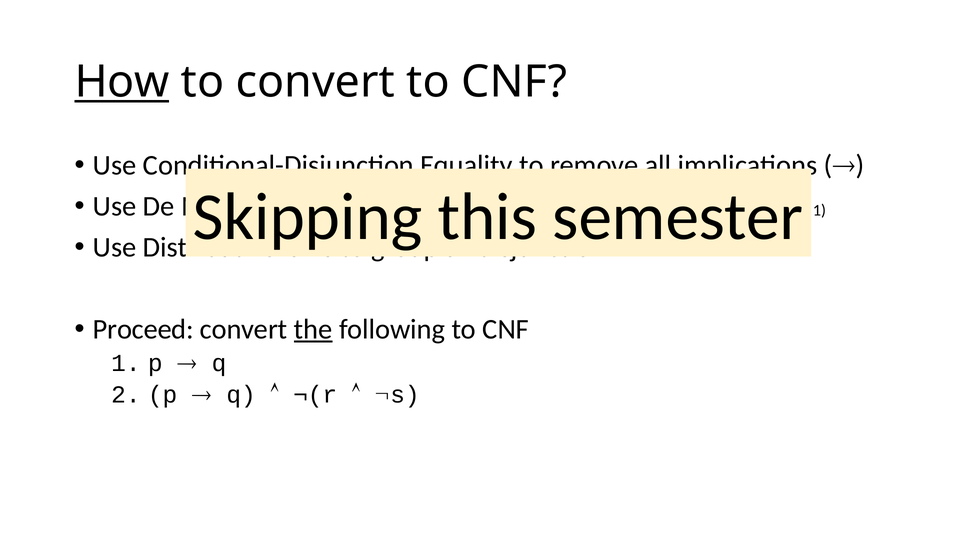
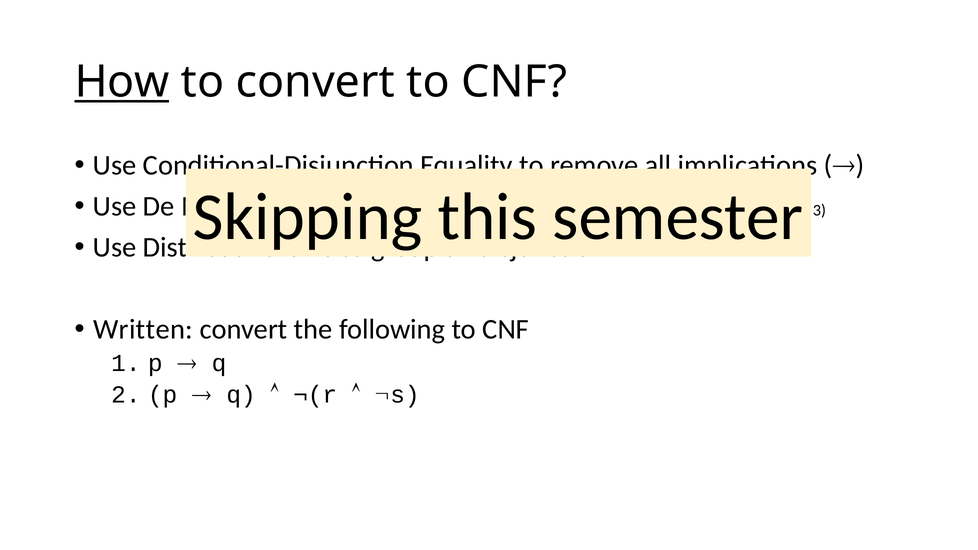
1 at (819, 210): 1 -> 3
Proceed: Proceed -> Written
the underline: present -> none
